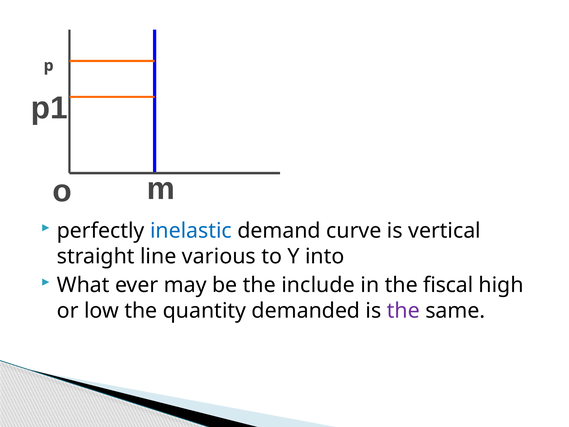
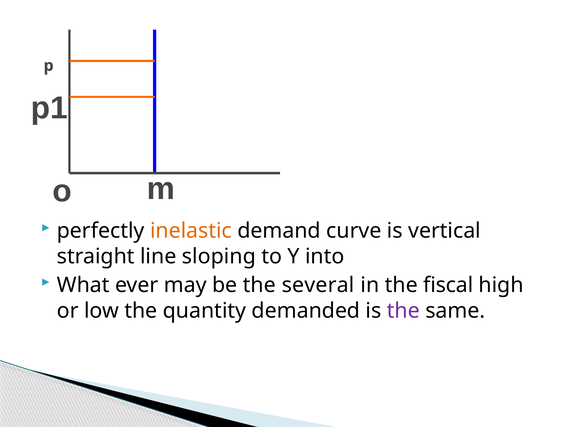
inelastic colour: blue -> orange
various: various -> sloping
include: include -> several
